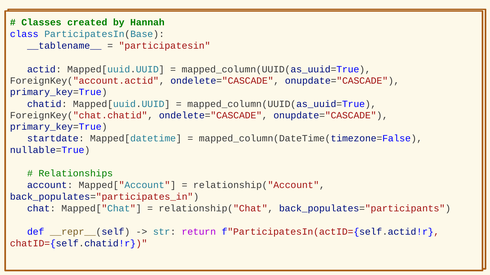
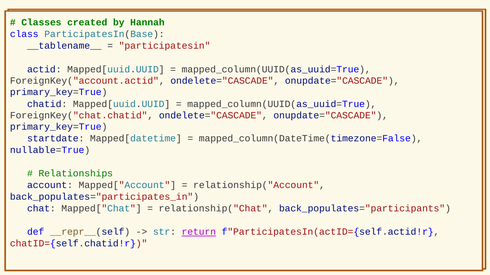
return at (199, 232) underline: none -> present
